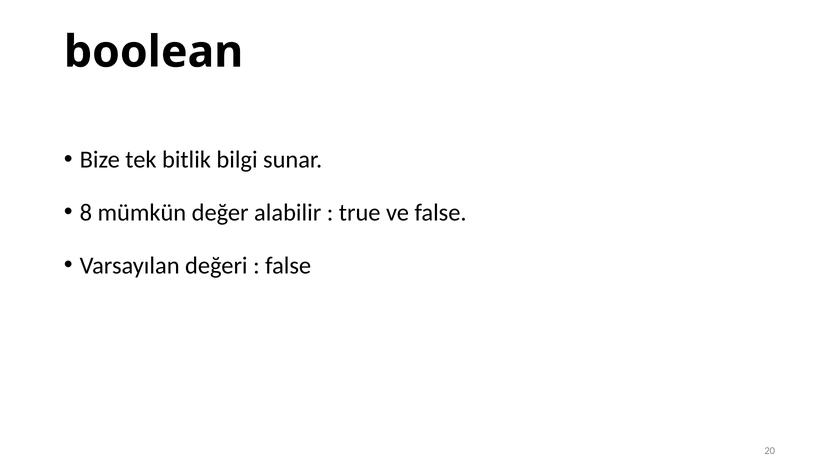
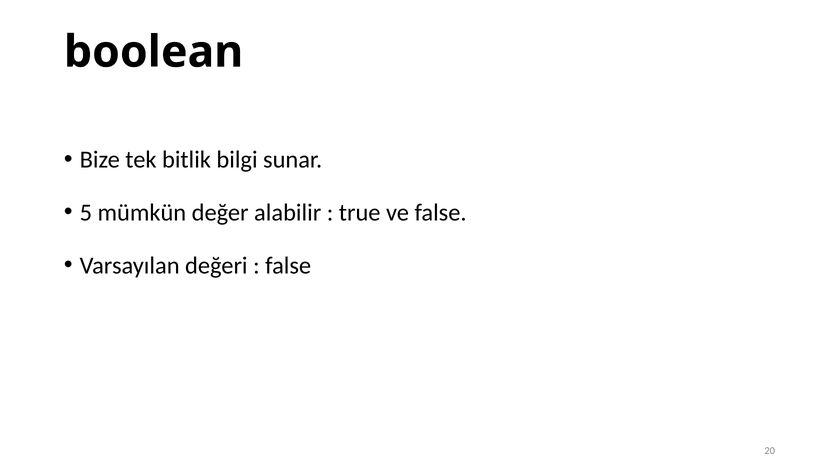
8: 8 -> 5
